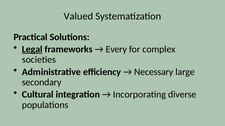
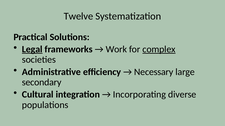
Valued: Valued -> Twelve
Every: Every -> Work
complex underline: none -> present
